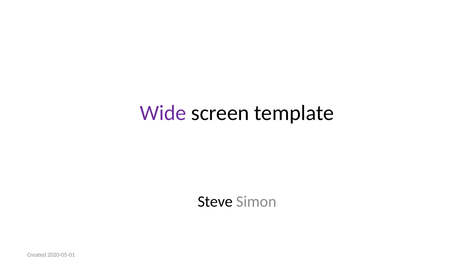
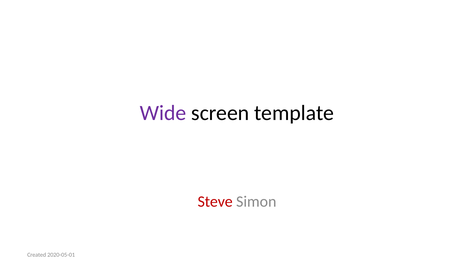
Steve colour: black -> red
